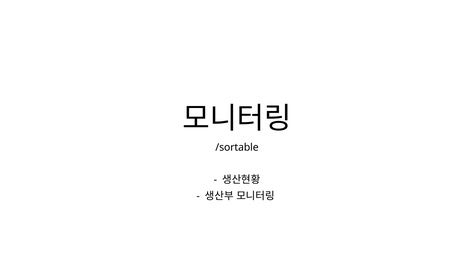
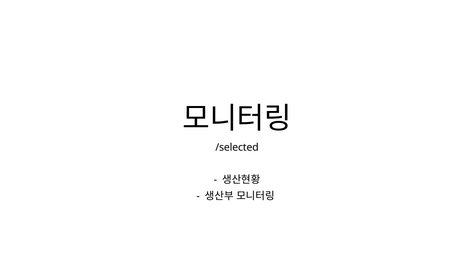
/sortable: /sortable -> /selected
